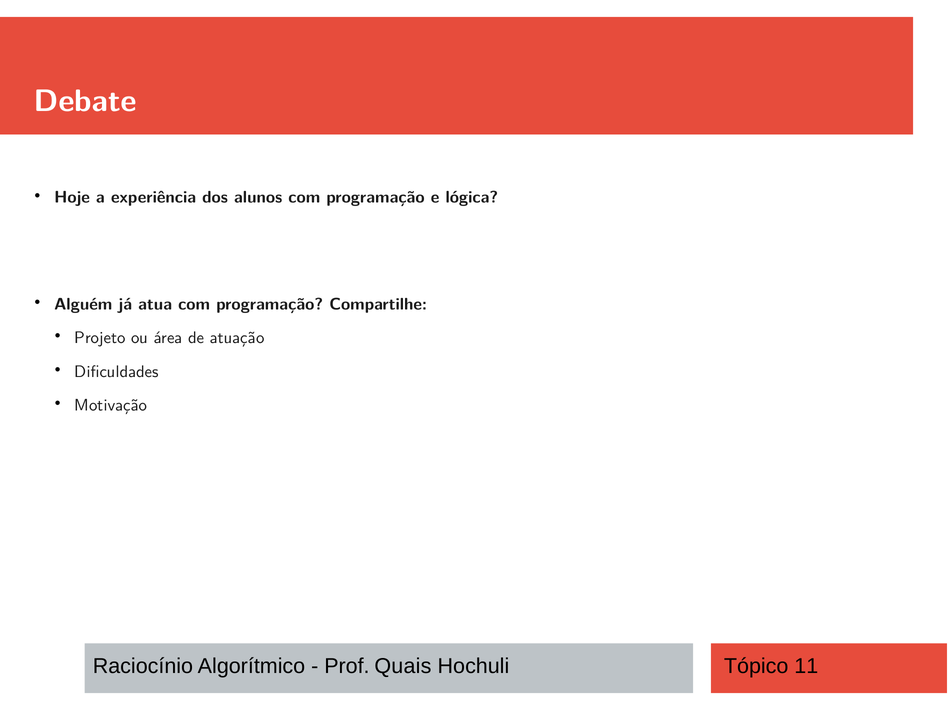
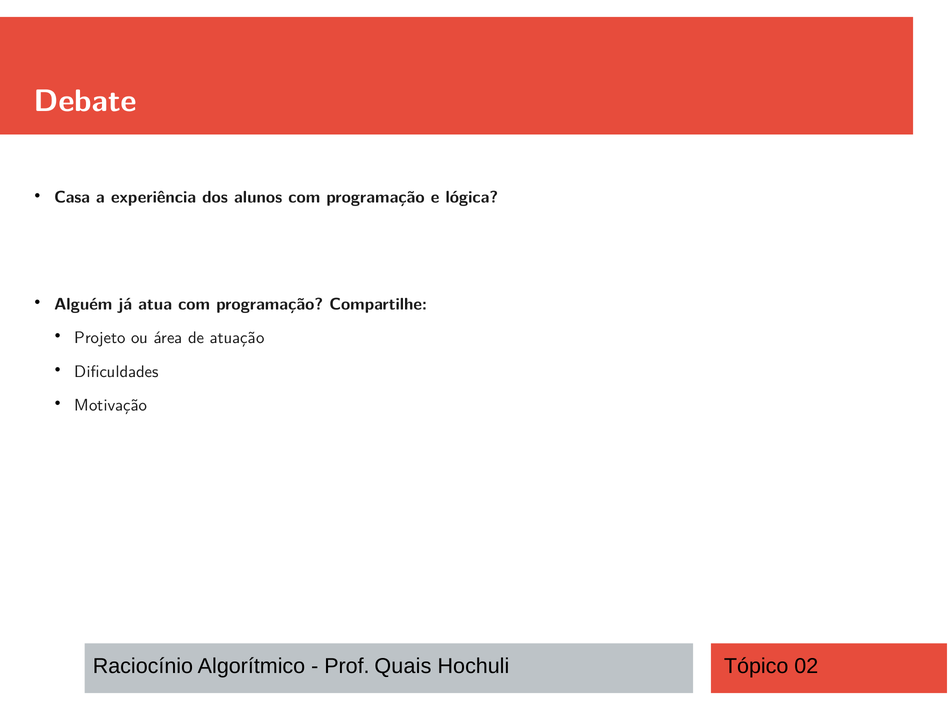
Hoje: Hoje -> Casa
11: 11 -> 02
